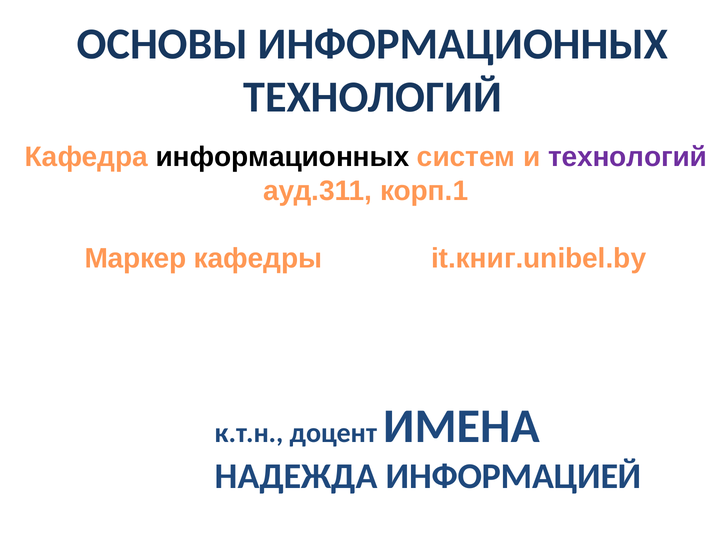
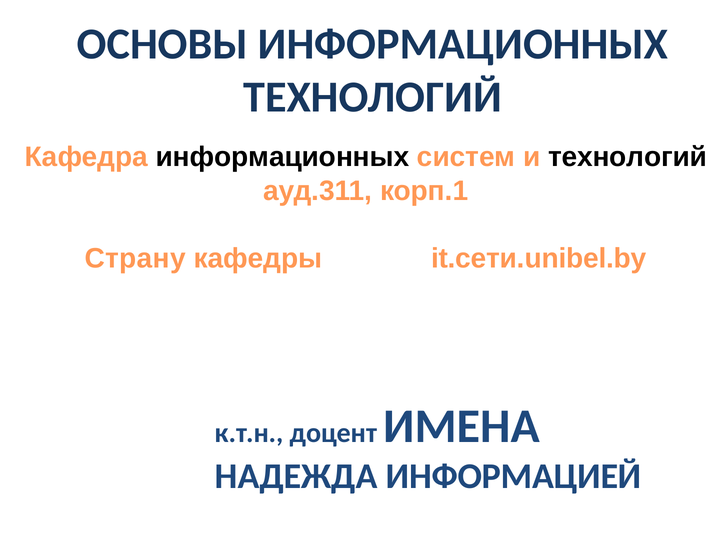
технологий at (628, 157) colour: purple -> black
Маркер: Маркер -> Страну
it.книг.unibel.by: it.книг.unibel.by -> it.сети.unibel.by
